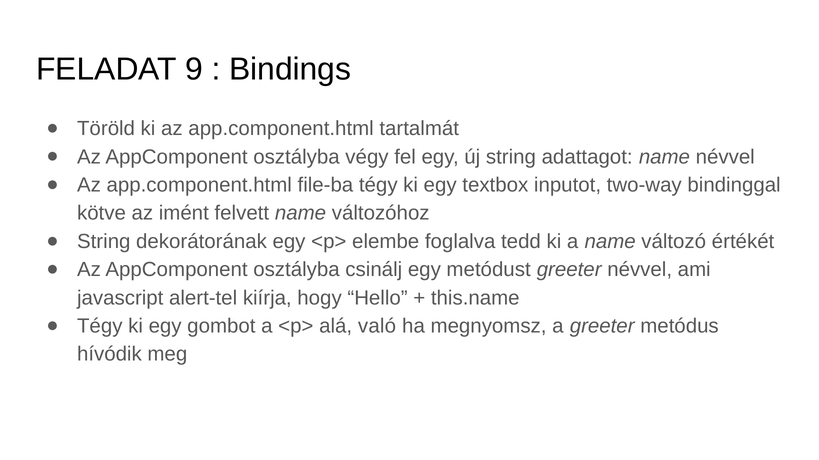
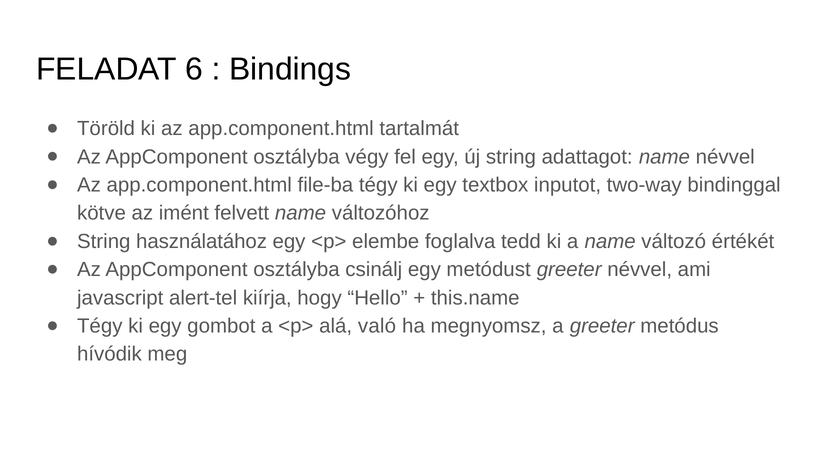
9: 9 -> 6
dekorátorának: dekorátorának -> használatához
